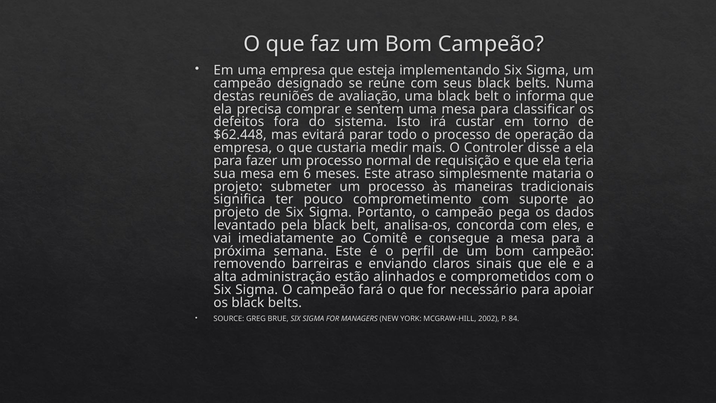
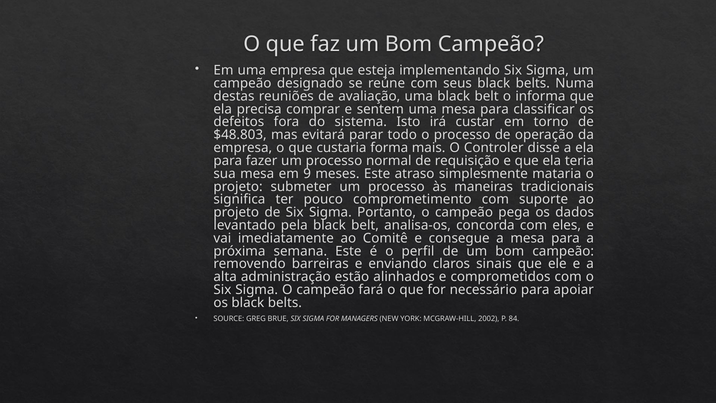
$62.448: $62.448 -> $48.803
medir: medir -> forma
6: 6 -> 9
